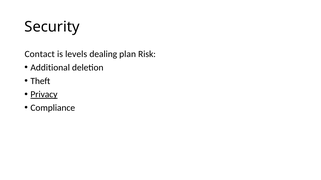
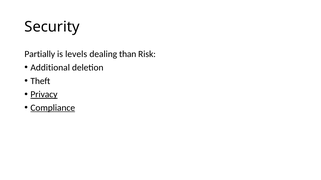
Contact: Contact -> Partially
plan: plan -> than
Compliance underline: none -> present
